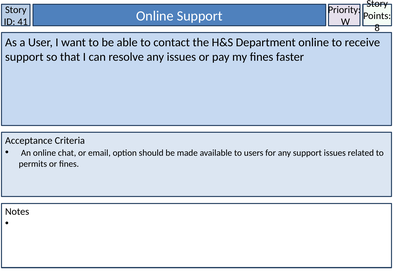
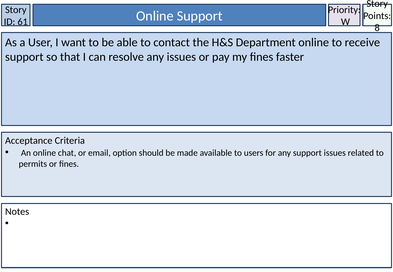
41: 41 -> 61
